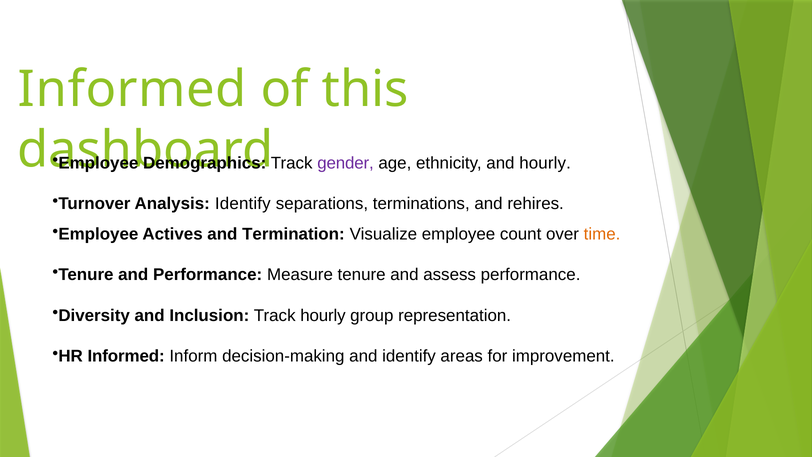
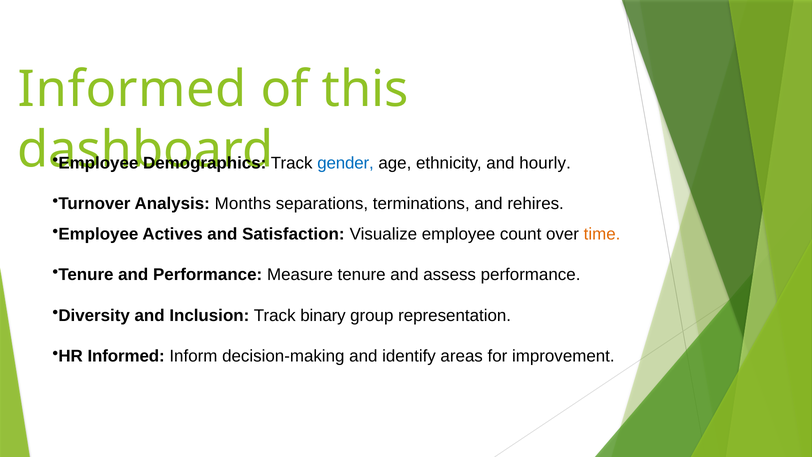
gender colour: purple -> blue
Analysis Identify: Identify -> Months
Termination: Termination -> Satisfaction
Track hourly: hourly -> binary
